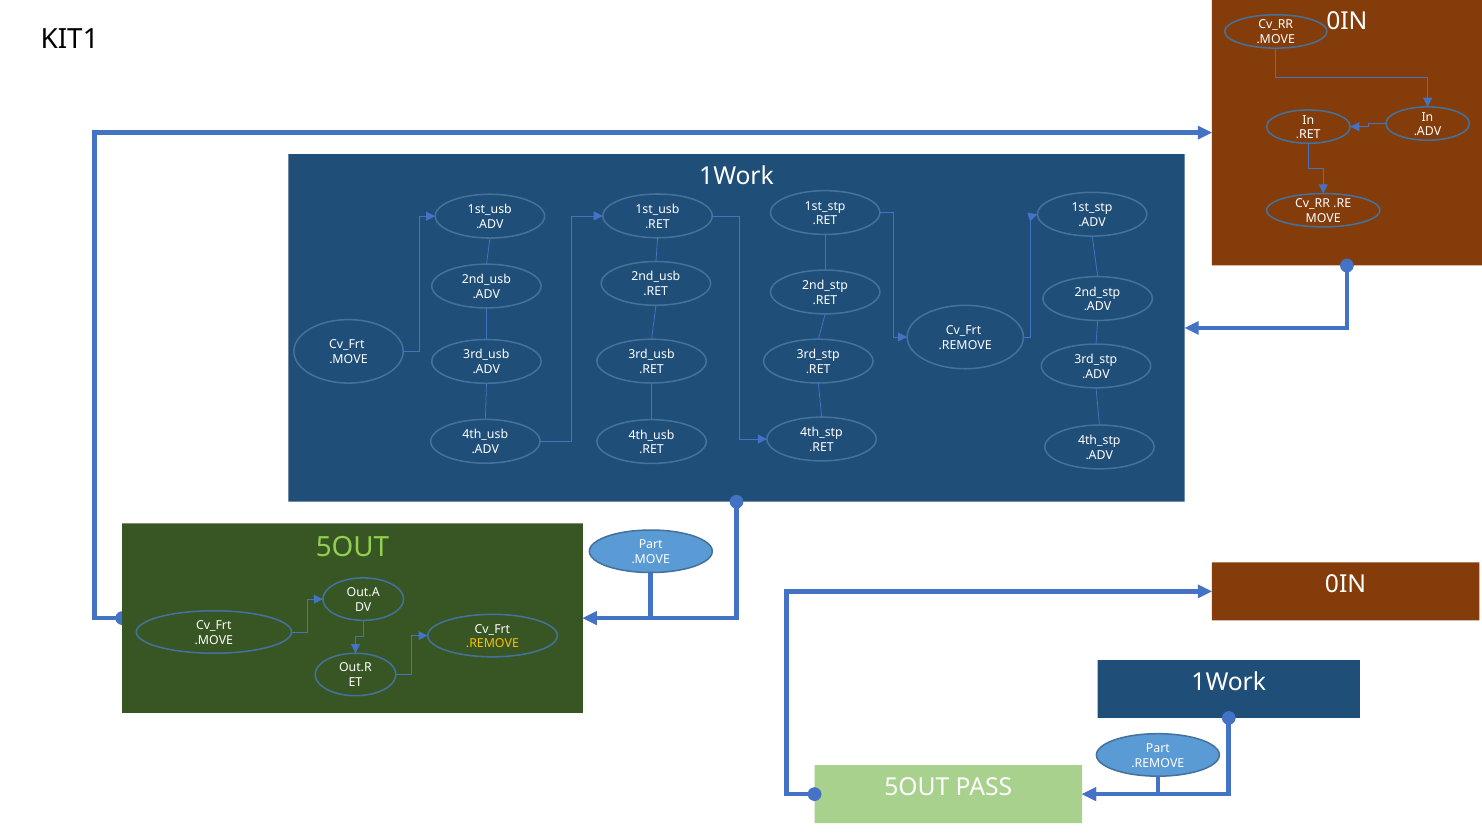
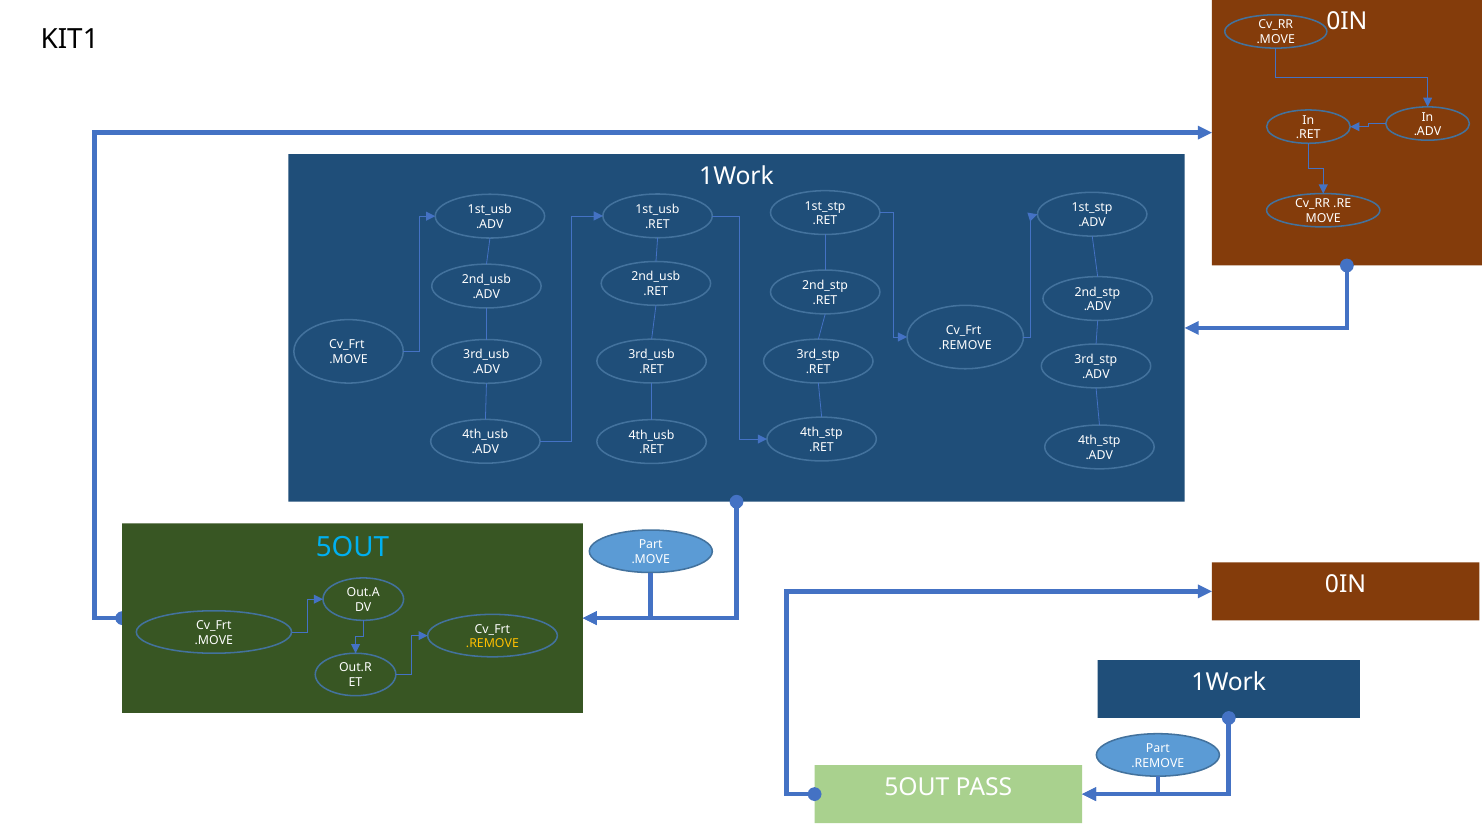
5OUT at (352, 547) colour: light green -> light blue
